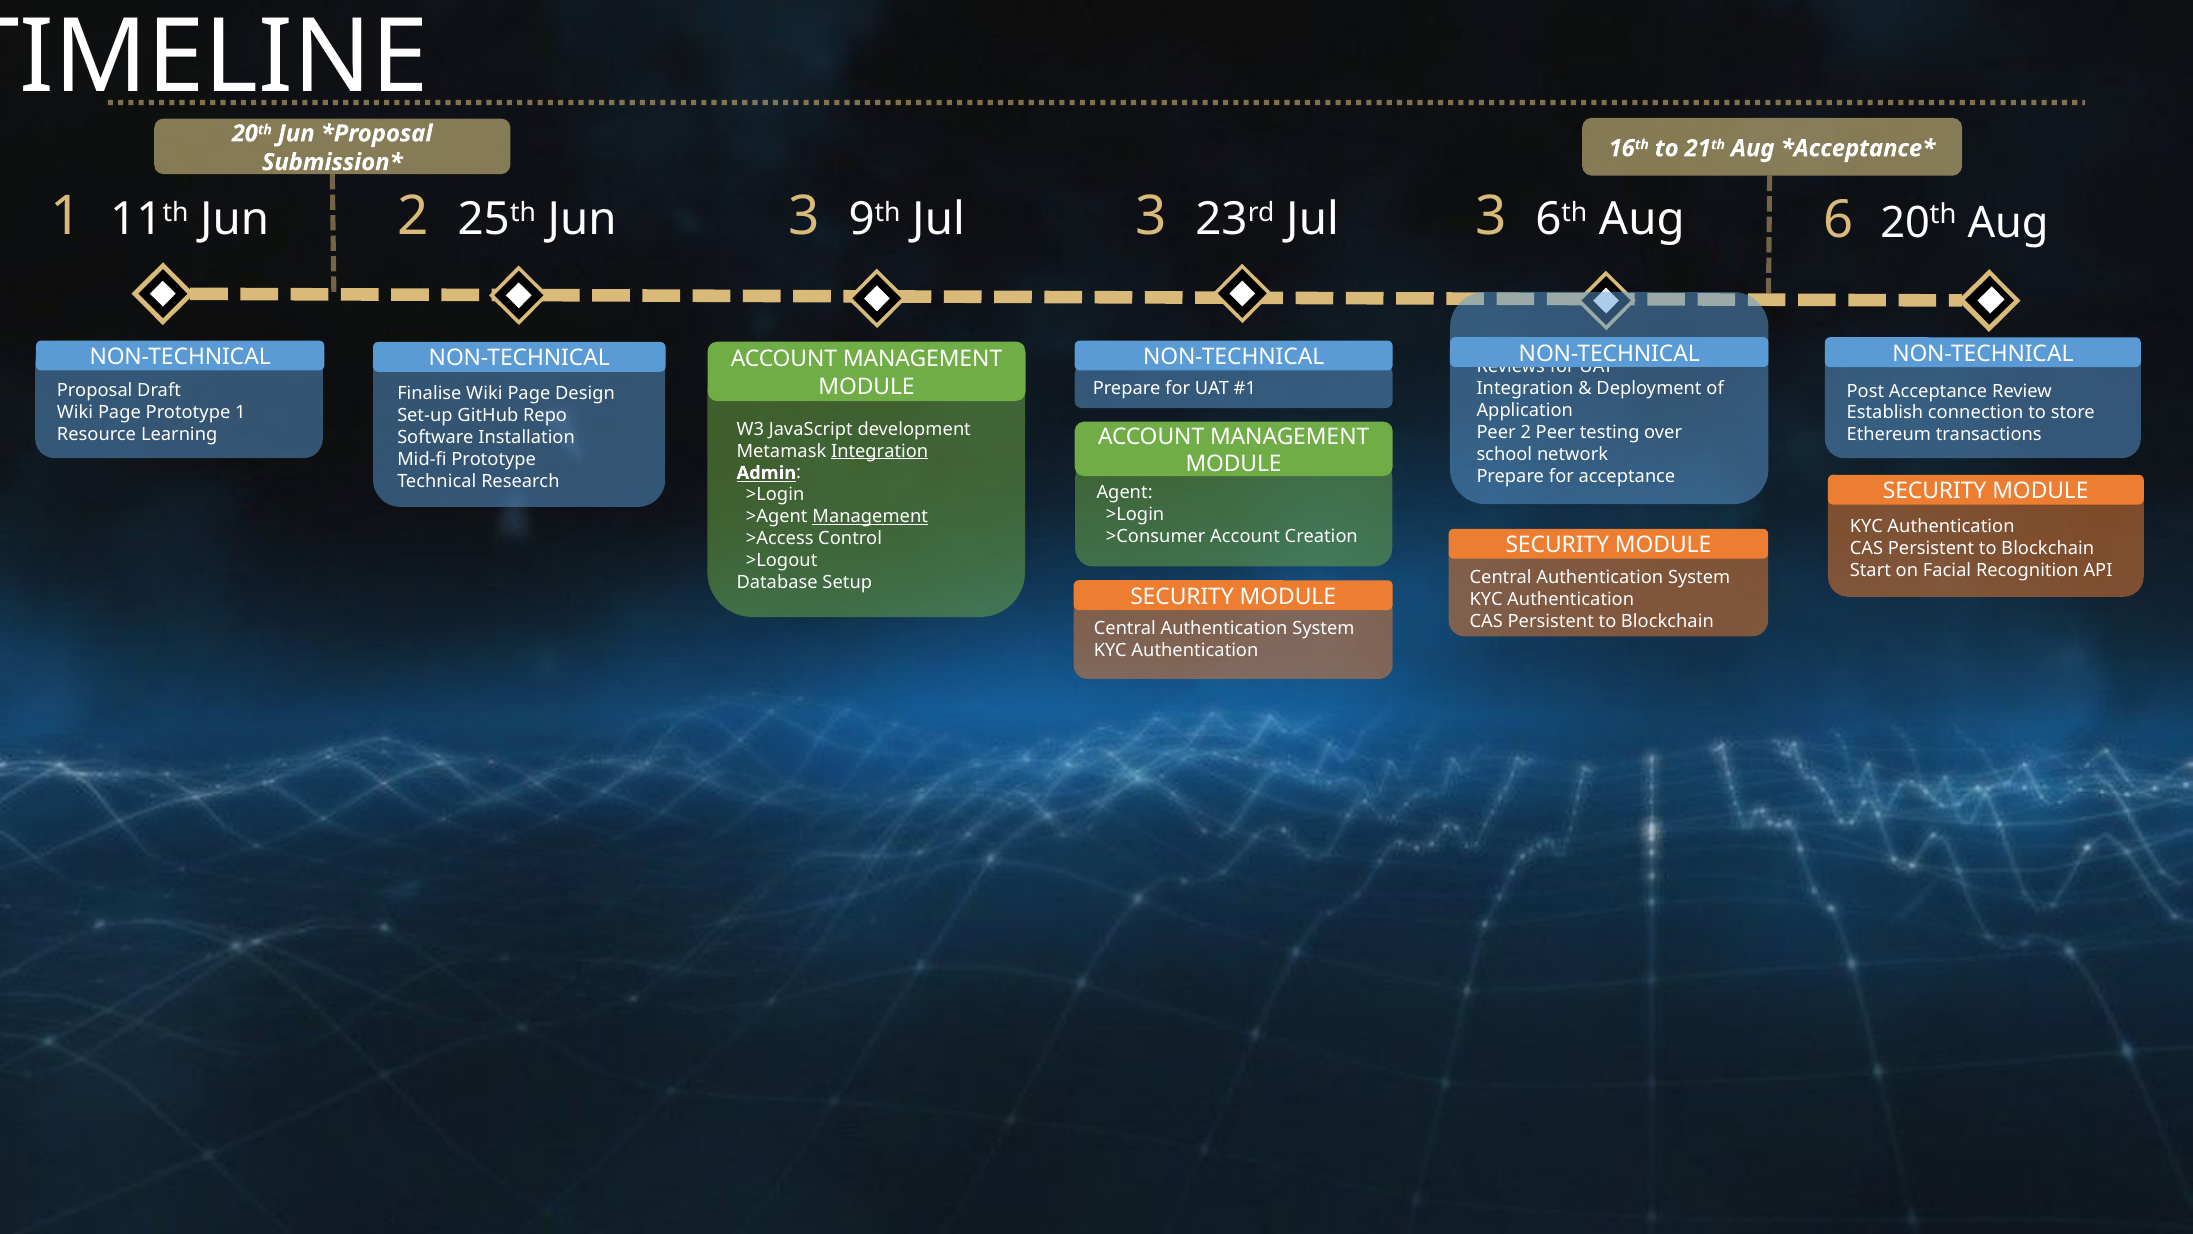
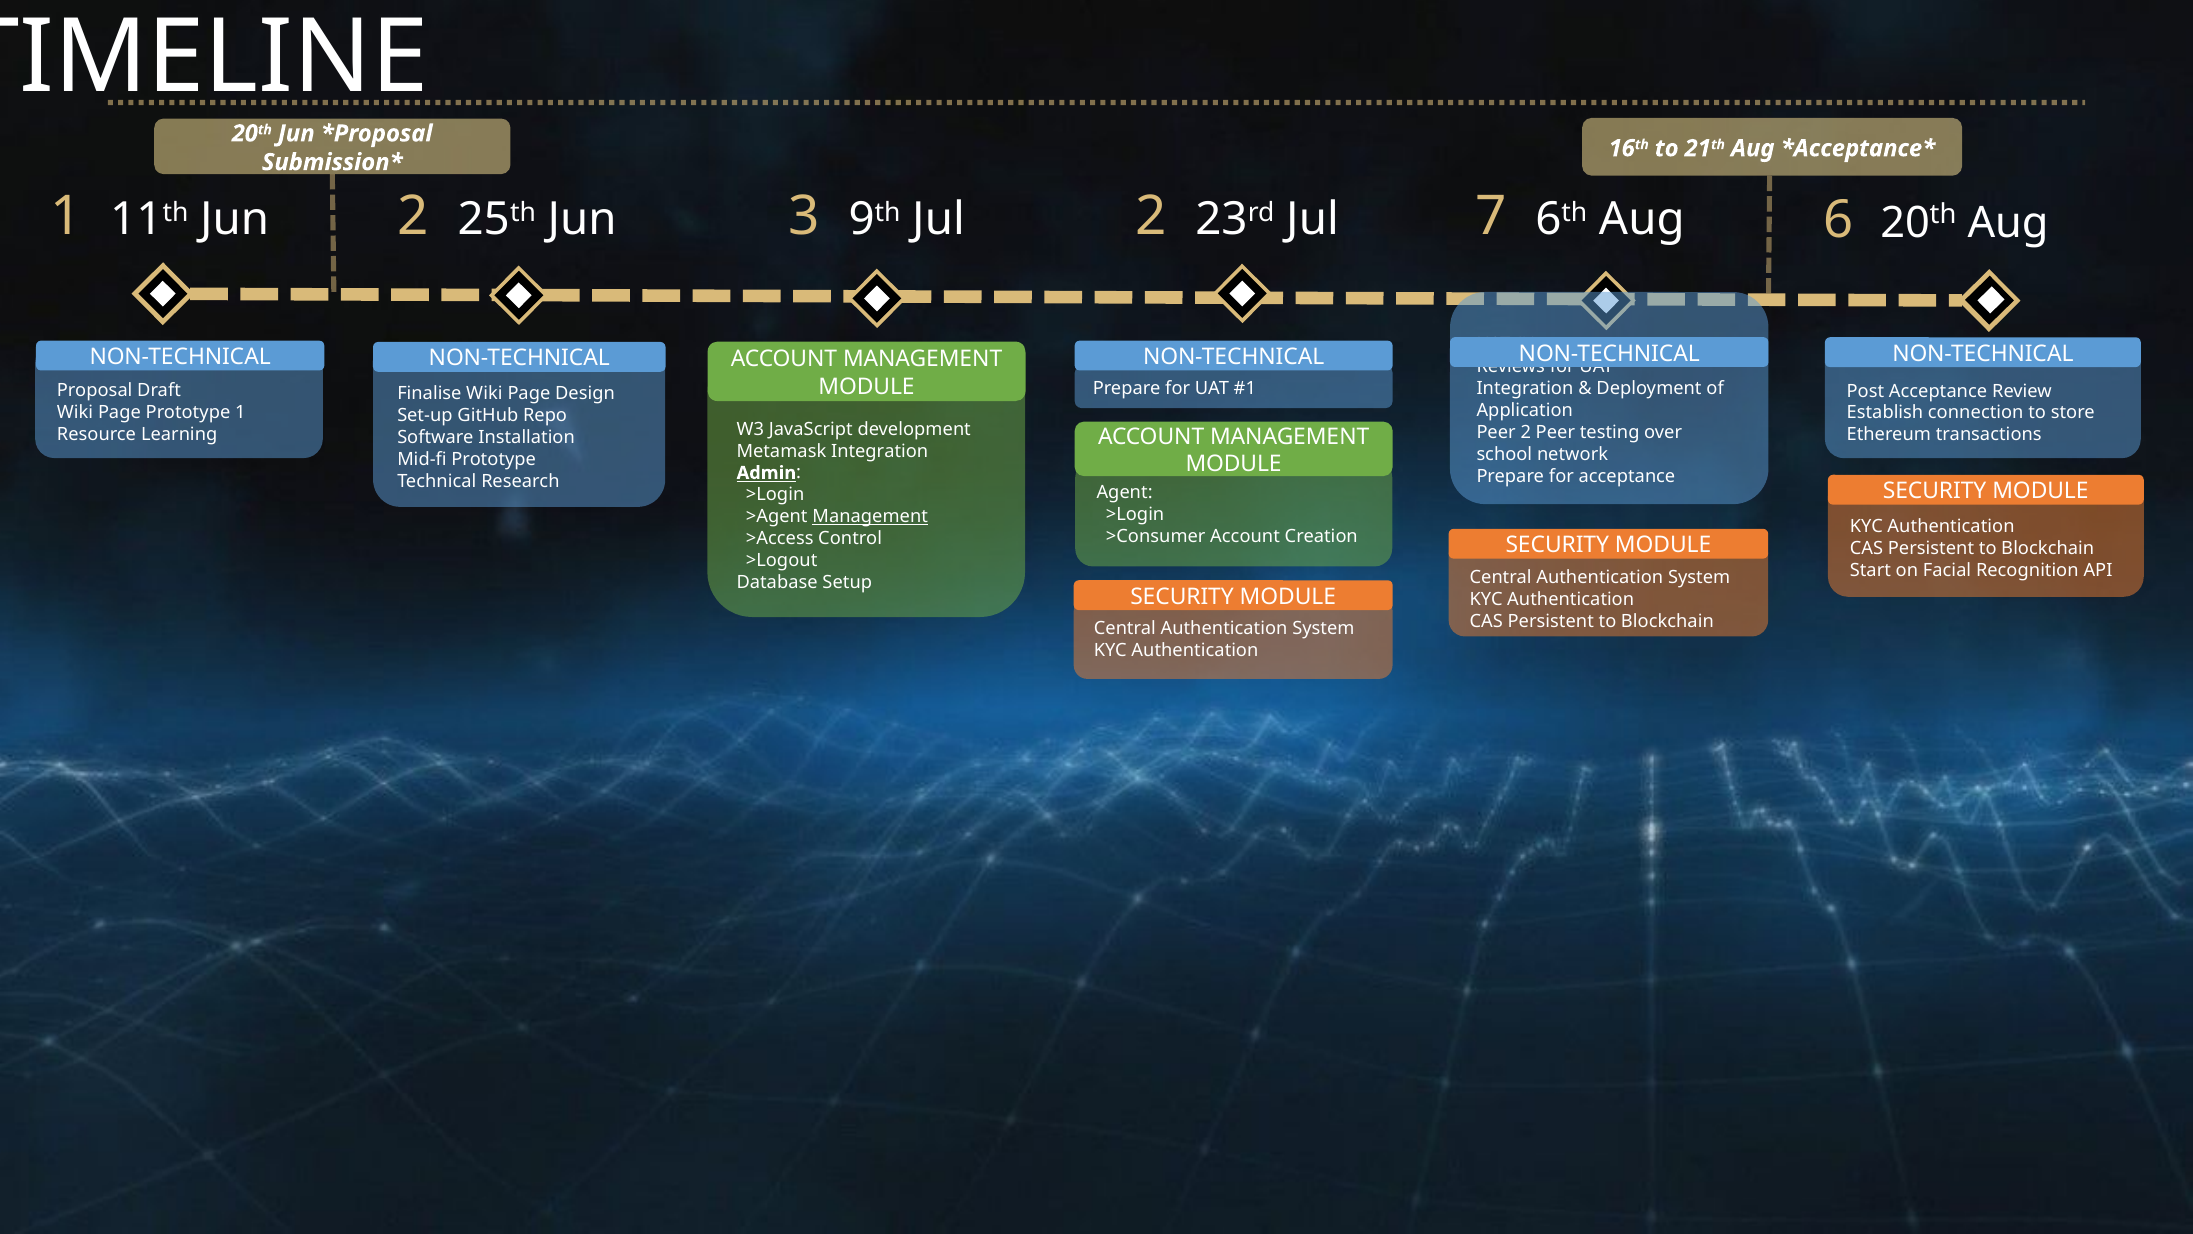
9th Jul 3: 3 -> 2
23rd Jul 3: 3 -> 7
Integration at (880, 451) underline: present -> none
